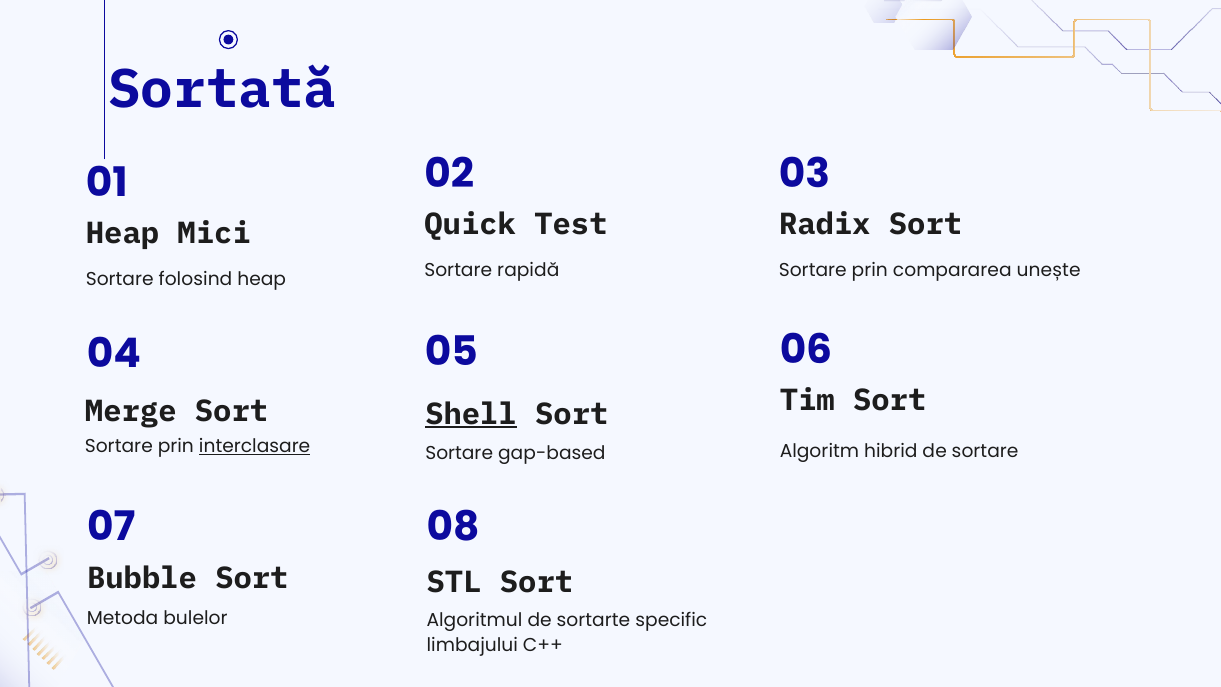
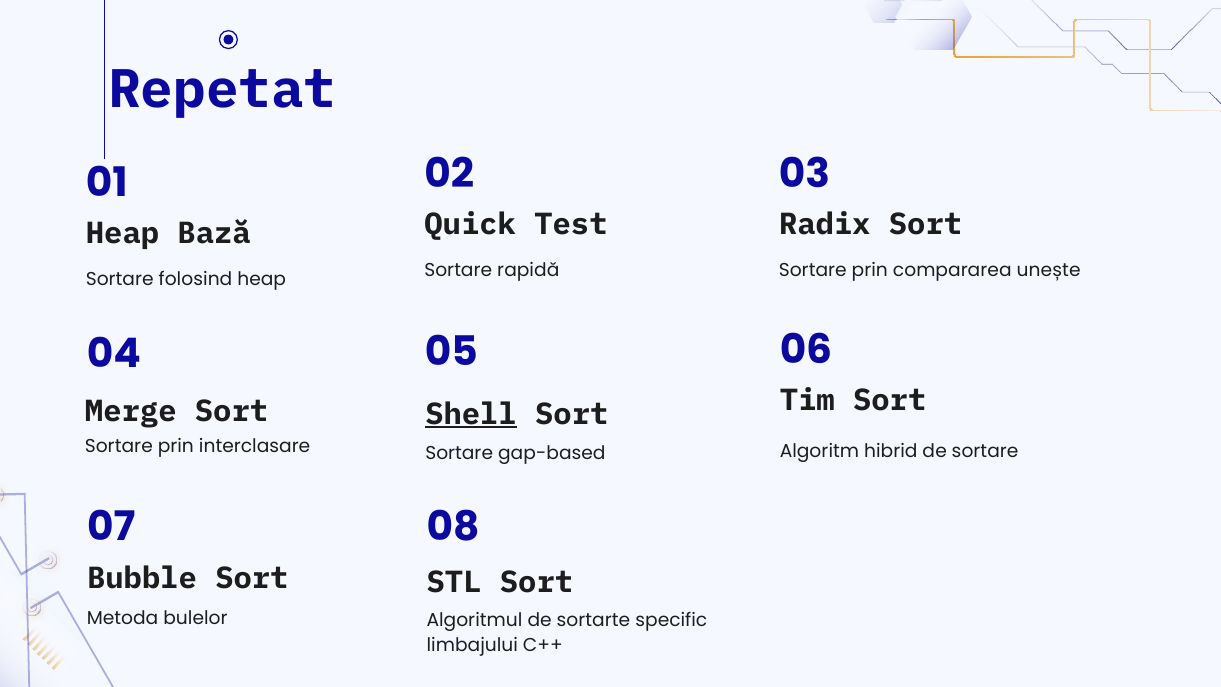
Sortată: Sortată -> Repetat
Mici: Mici -> Bază
interclasare underline: present -> none
